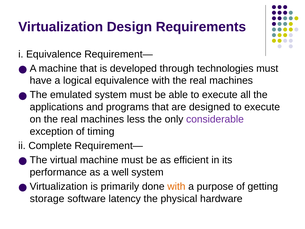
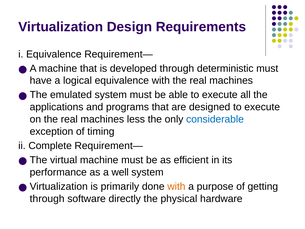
technologies: technologies -> deterministic
considerable colour: purple -> blue
storage at (47, 198): storage -> through
latency: latency -> directly
